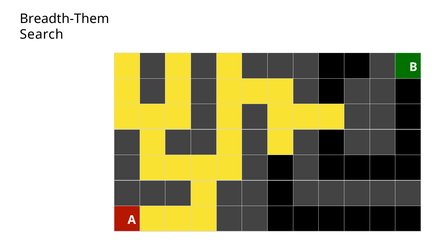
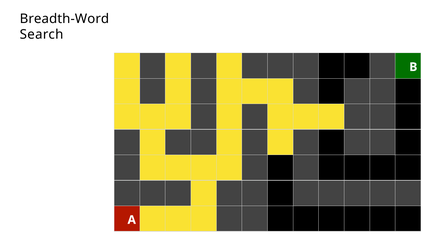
Breadth-Them: Breadth-Them -> Breadth-Word
